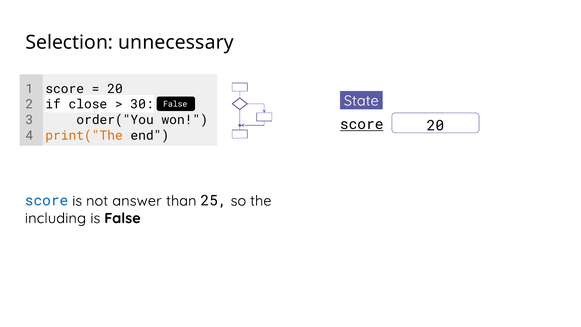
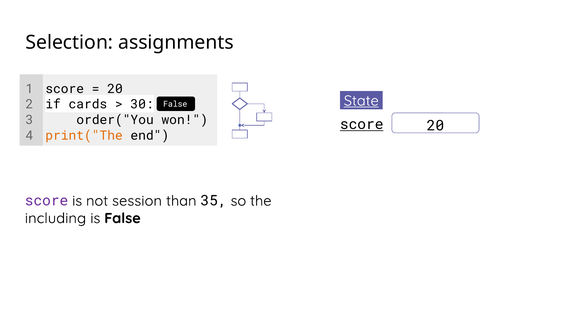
unnecessary: unnecessary -> assignments
State underline: none -> present
close: close -> cards
score at (46, 201) colour: blue -> purple
answer: answer -> session
25: 25 -> 35
